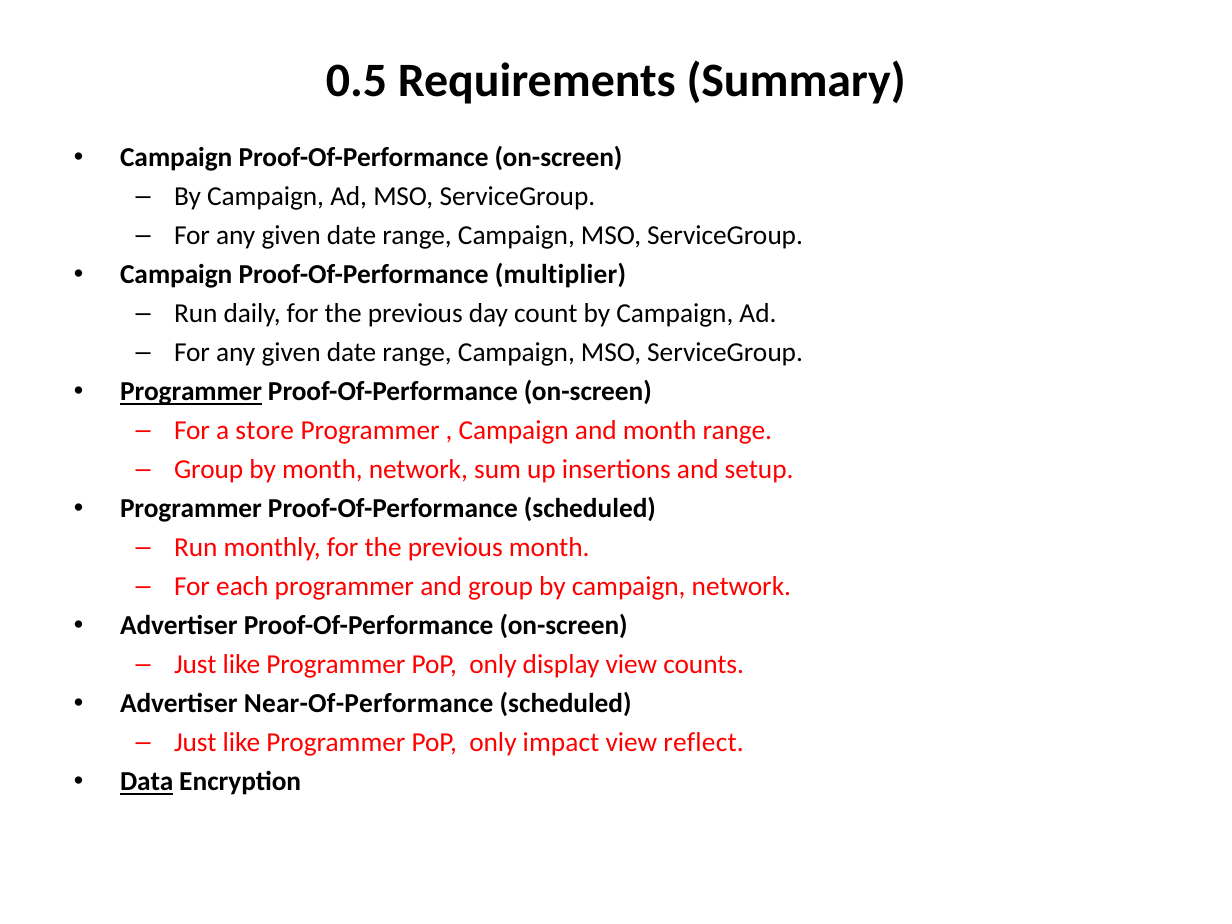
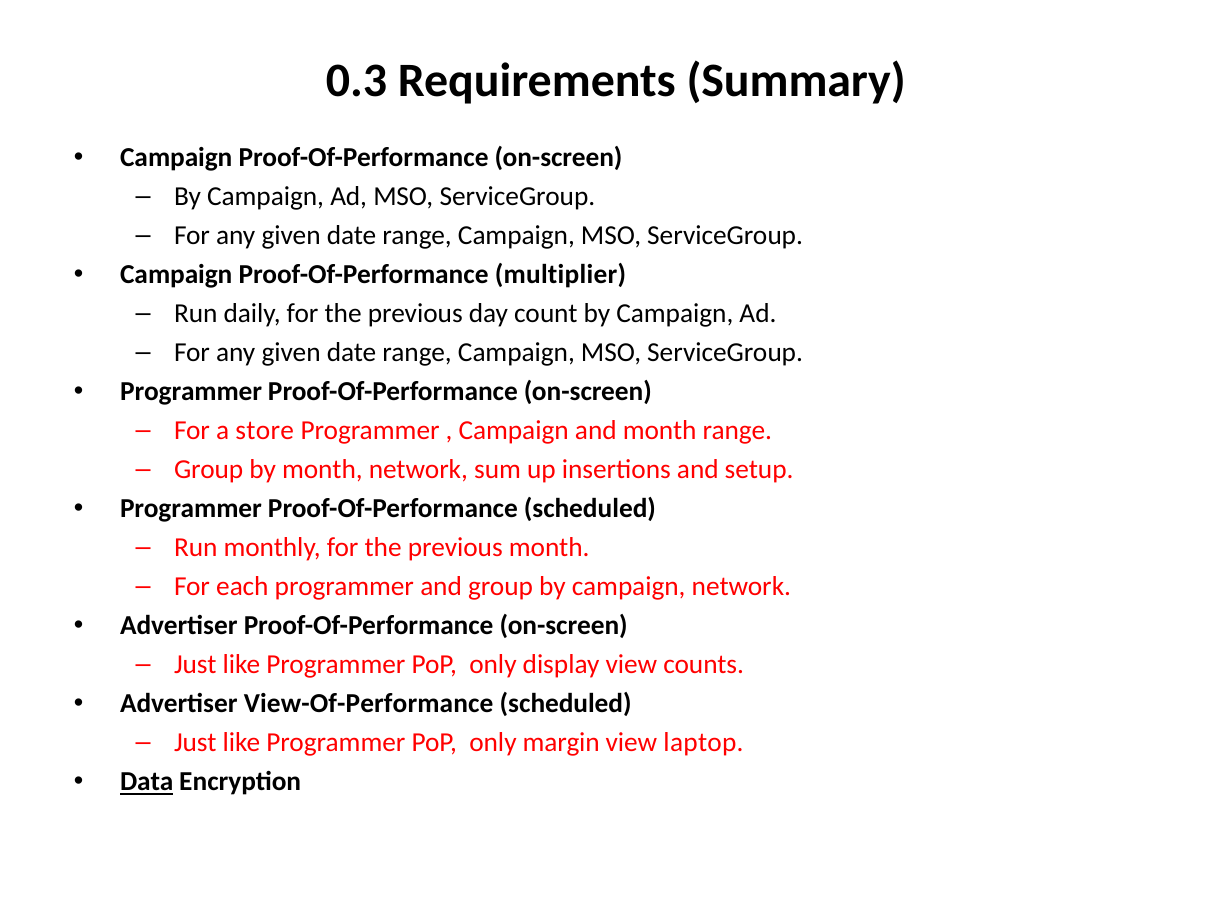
0.5: 0.5 -> 0.3
Programmer at (191, 392) underline: present -> none
Near-Of-Performance: Near-Of-Performance -> View-Of-Performance
impact: impact -> margin
reflect: reflect -> laptop
